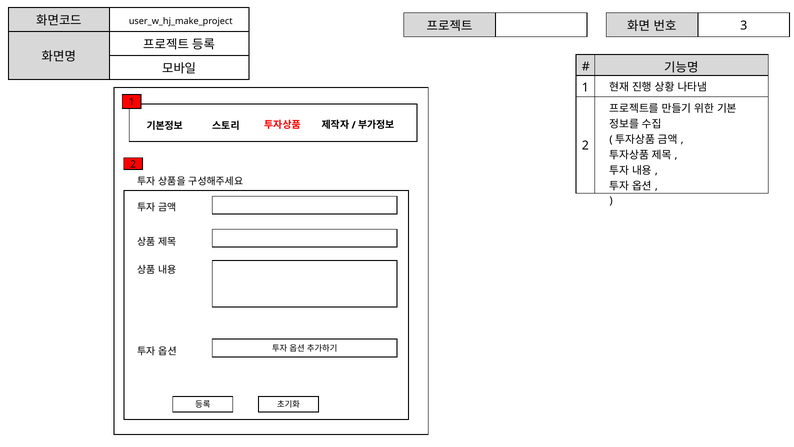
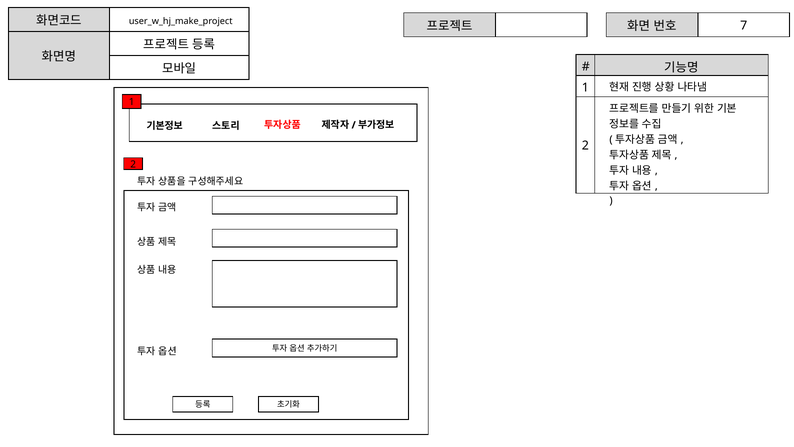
3: 3 -> 7
